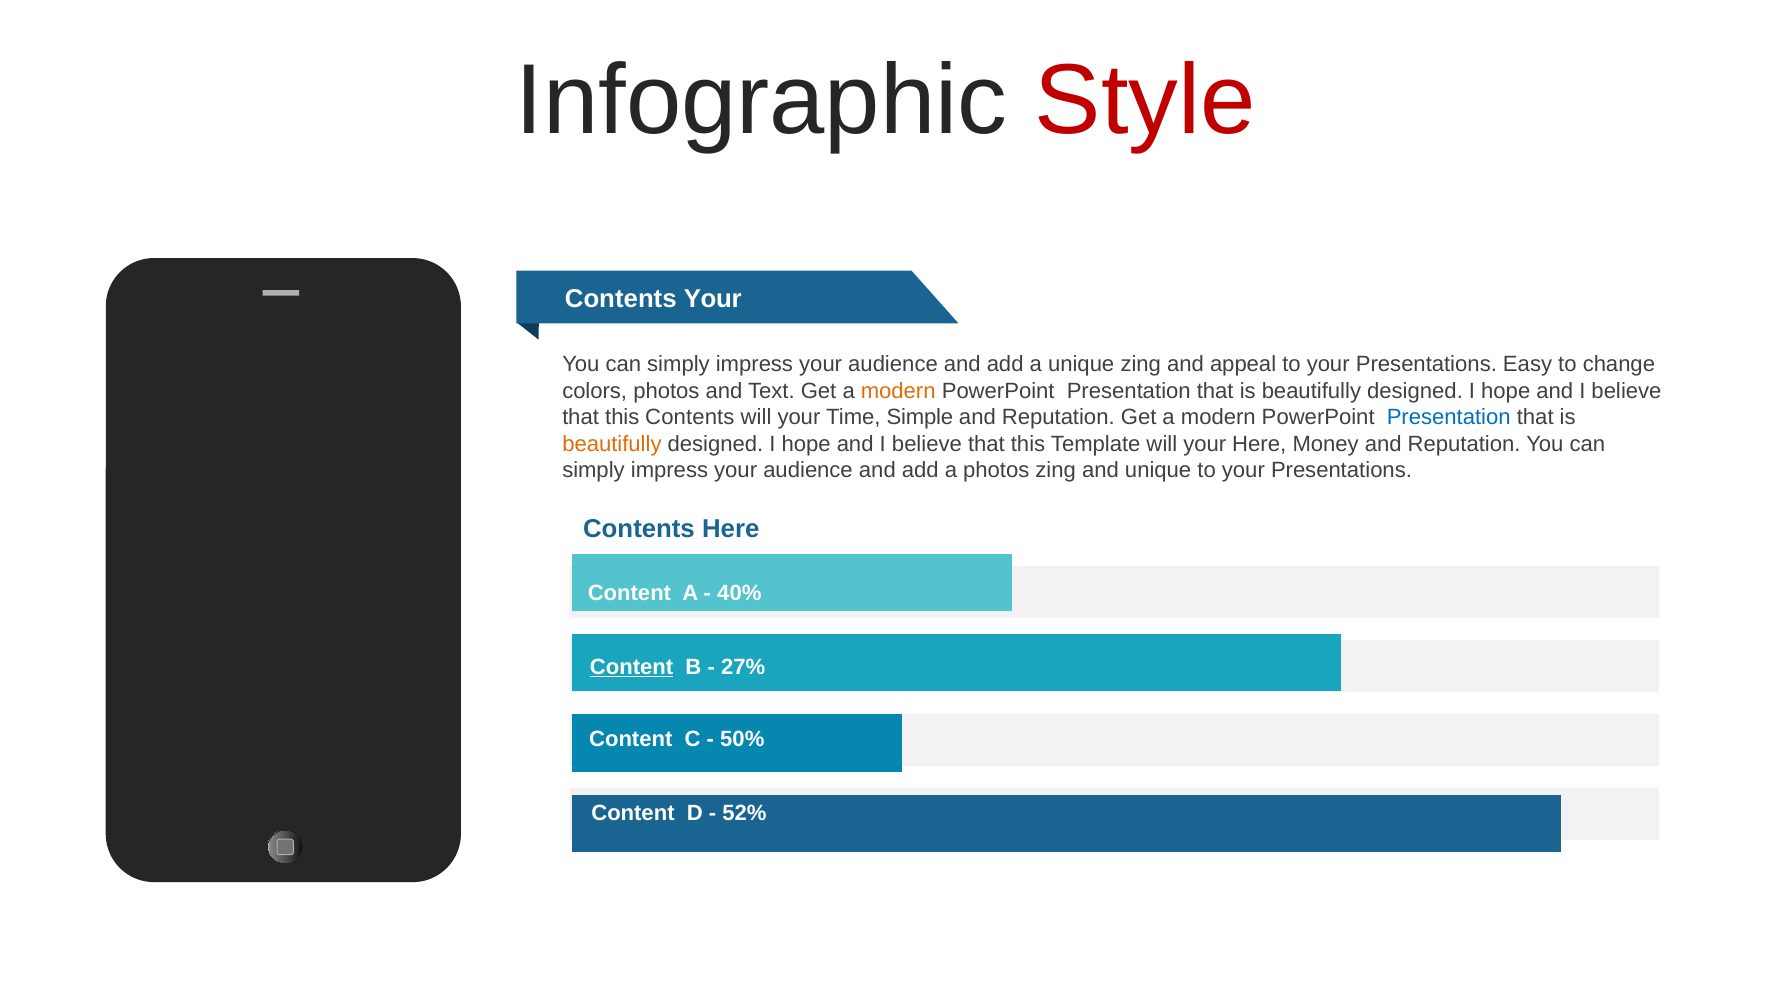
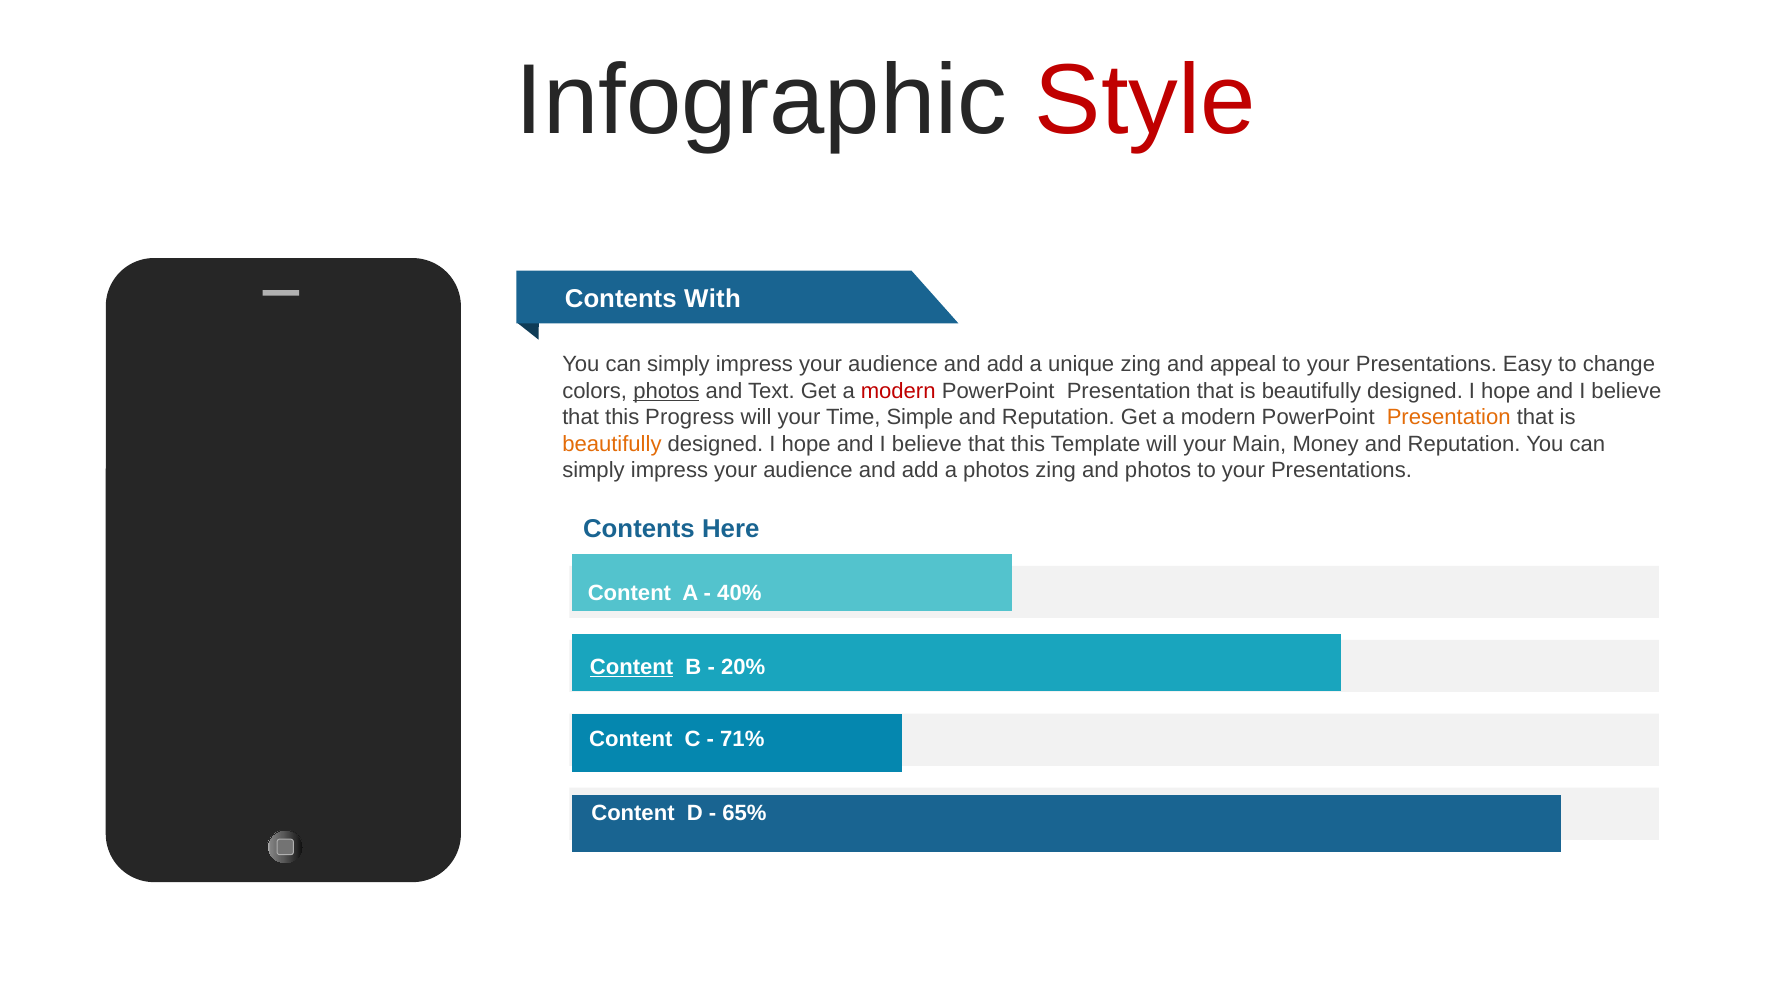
Contents Your: Your -> With
photos at (666, 391) underline: none -> present
modern at (898, 391) colour: orange -> red
this Contents: Contents -> Progress
Presentation at (1449, 418) colour: blue -> orange
your Here: Here -> Main
and unique: unique -> photos
27%: 27% -> 20%
50%: 50% -> 71%
52%: 52% -> 65%
